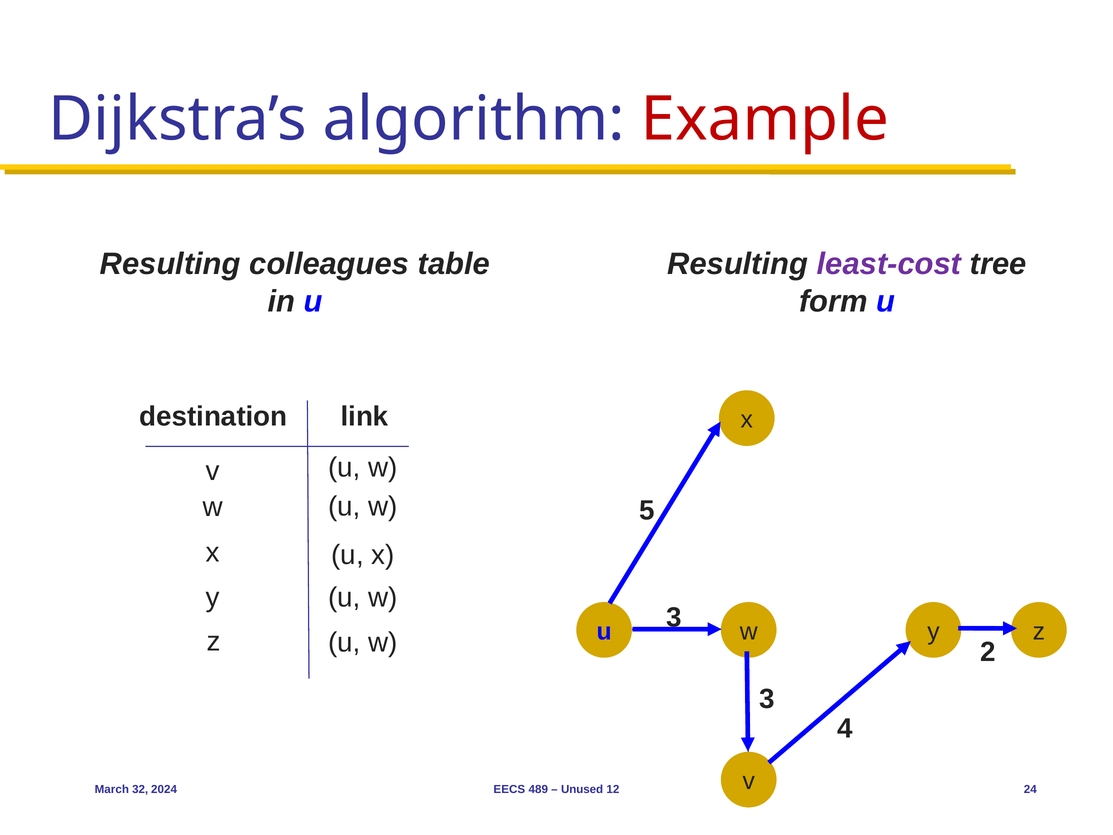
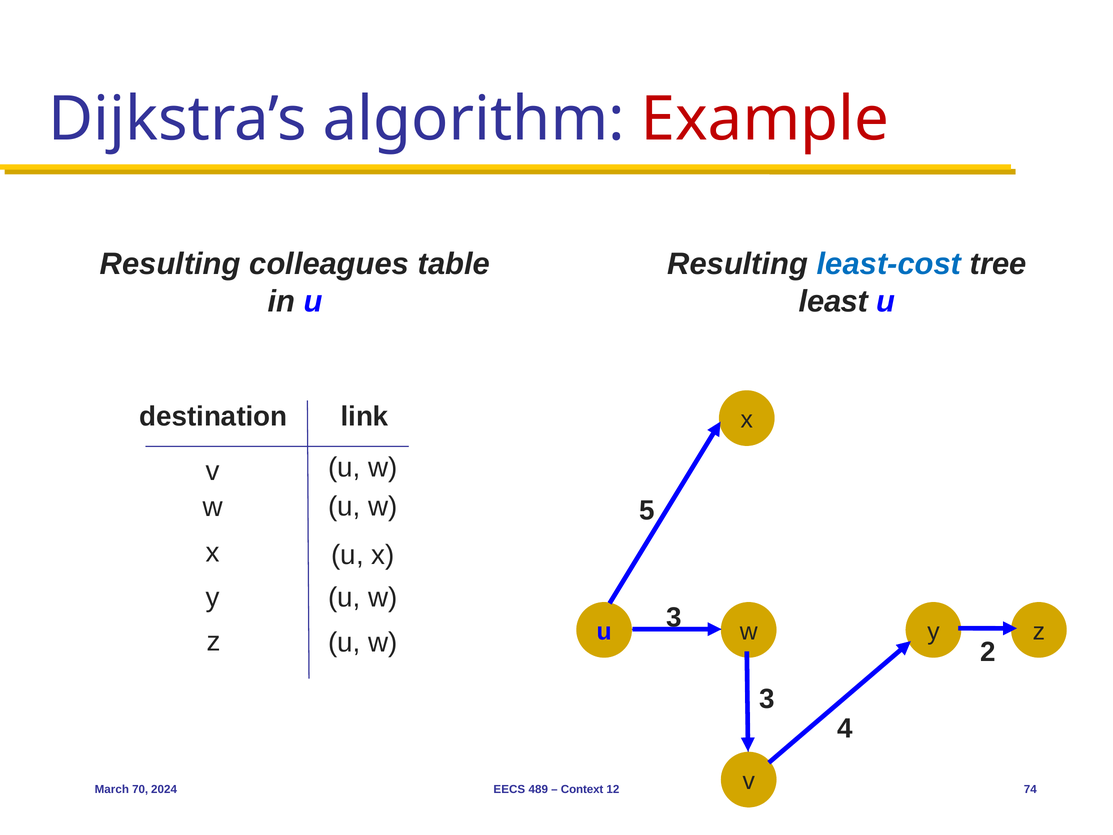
least-cost colour: purple -> blue
form: form -> least
32: 32 -> 70
Unused: Unused -> Context
24: 24 -> 74
